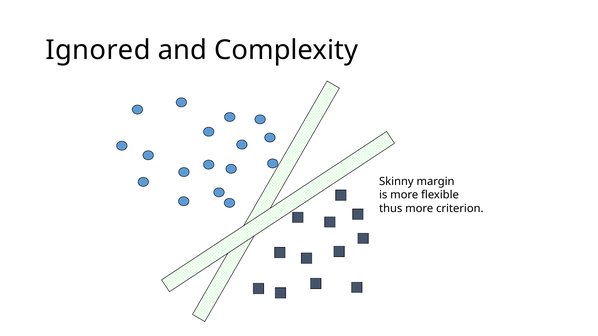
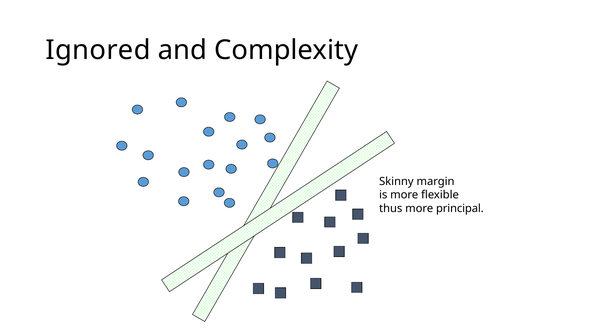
criterion: criterion -> principal
